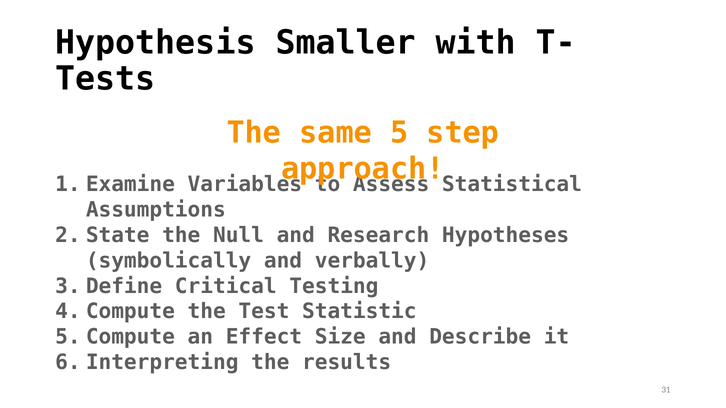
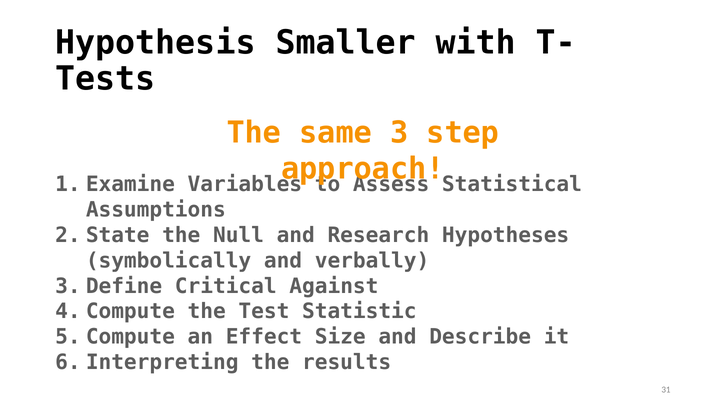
5: 5 -> 3
Testing: Testing -> Against
